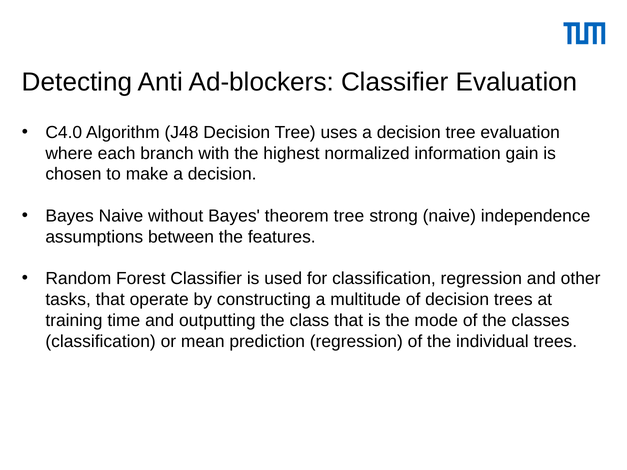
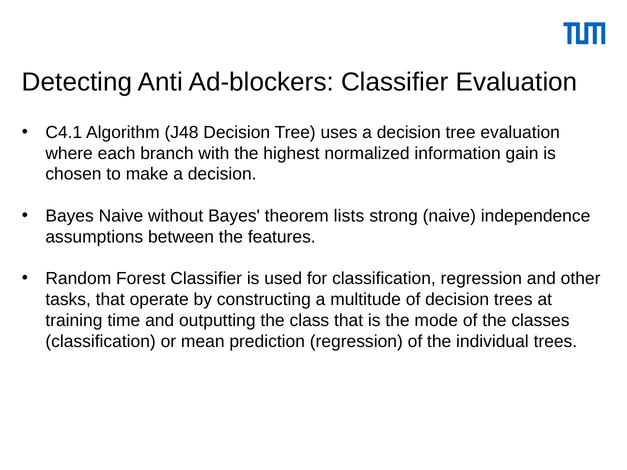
C4.0: C4.0 -> C4.1
theorem tree: tree -> lists
